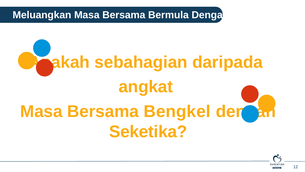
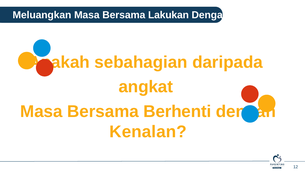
Bermula: Bermula -> Lakukan
Bengkel: Bengkel -> Berhenti
Seketika: Seketika -> Kenalan
